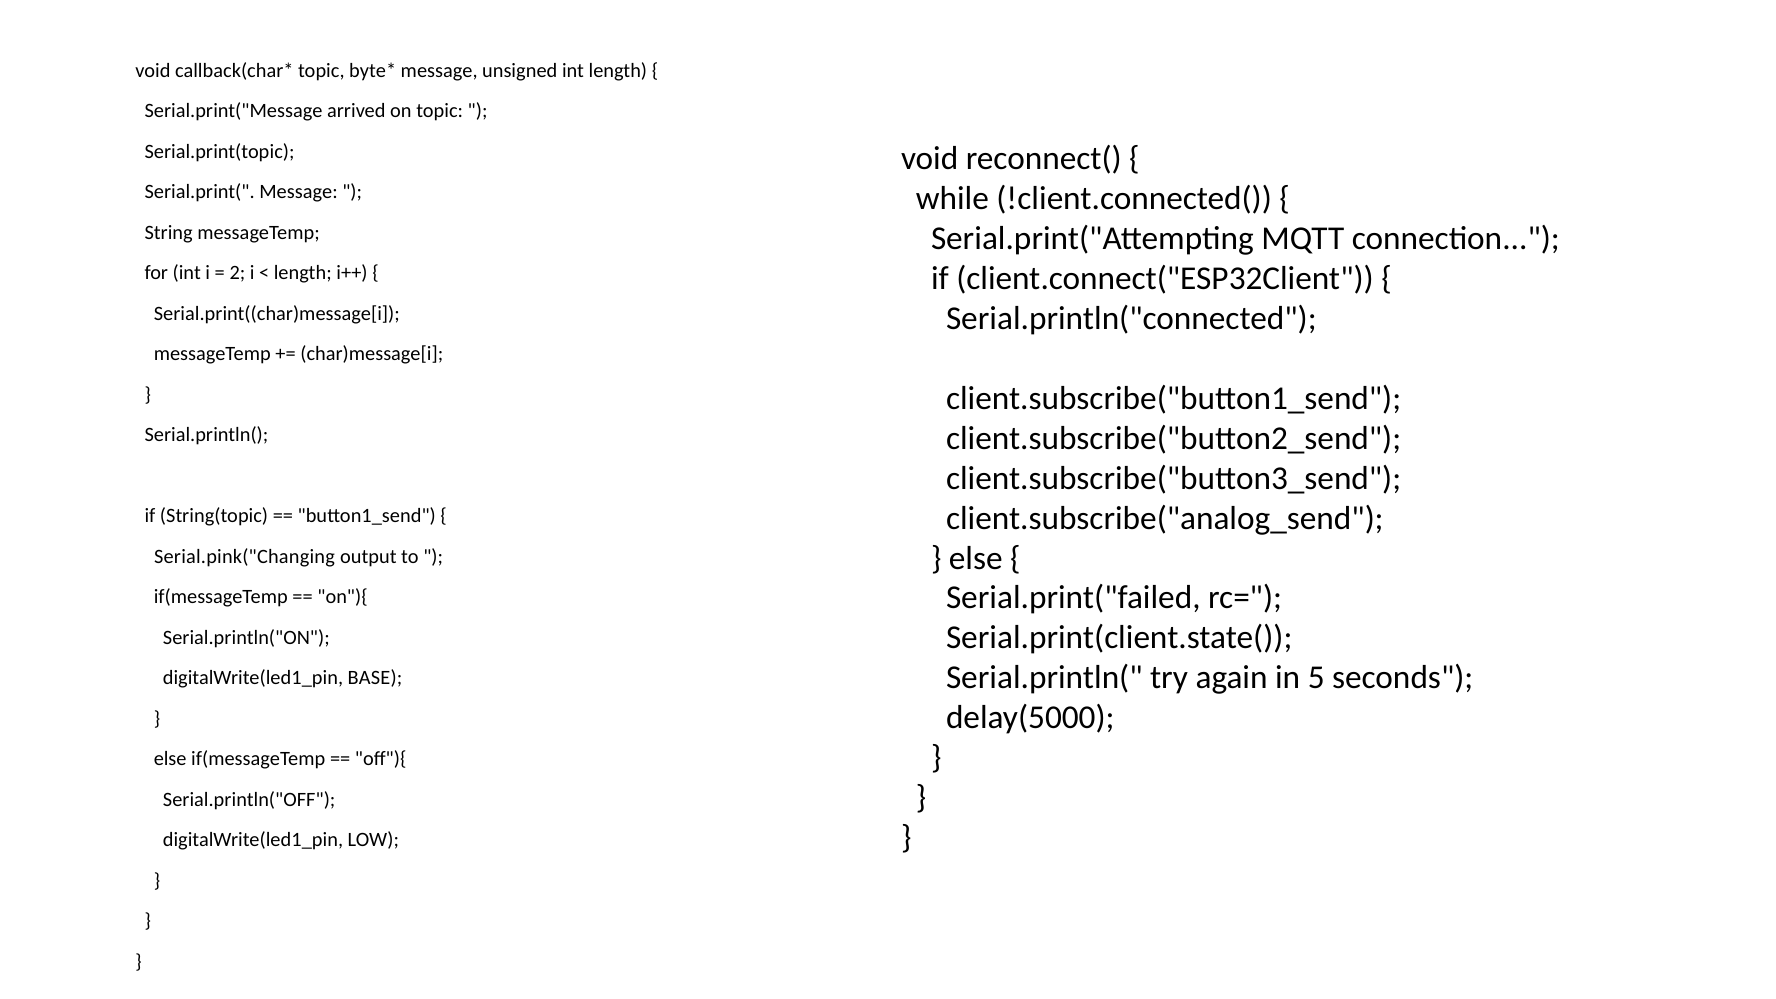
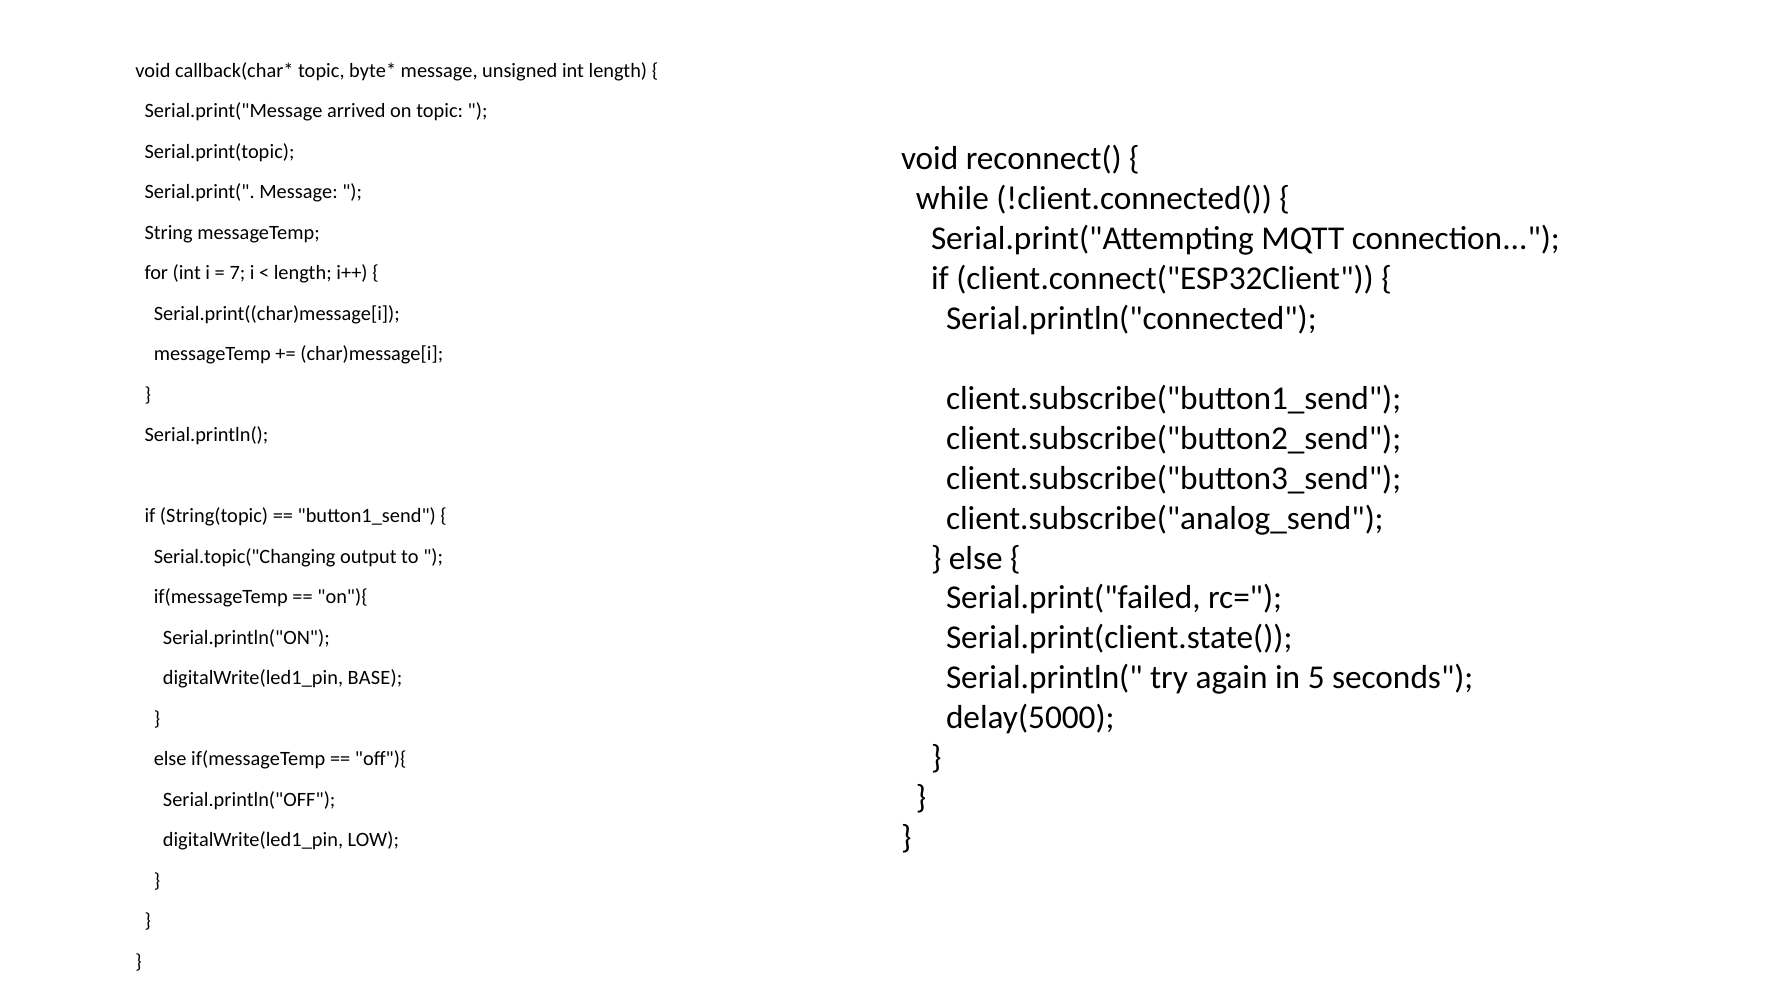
2: 2 -> 7
Serial.pink("Changing: Serial.pink("Changing -> Serial.topic("Changing
